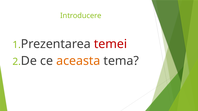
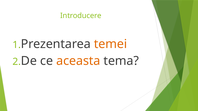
temei colour: red -> orange
